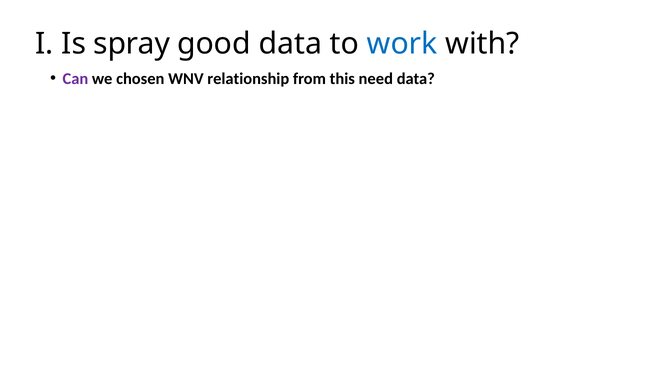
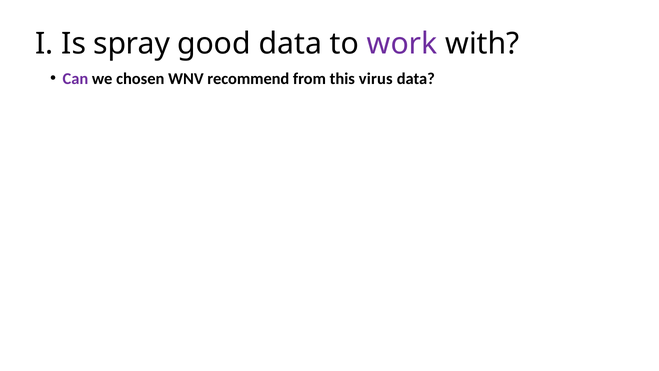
work colour: blue -> purple
relationship: relationship -> recommend
need: need -> virus
